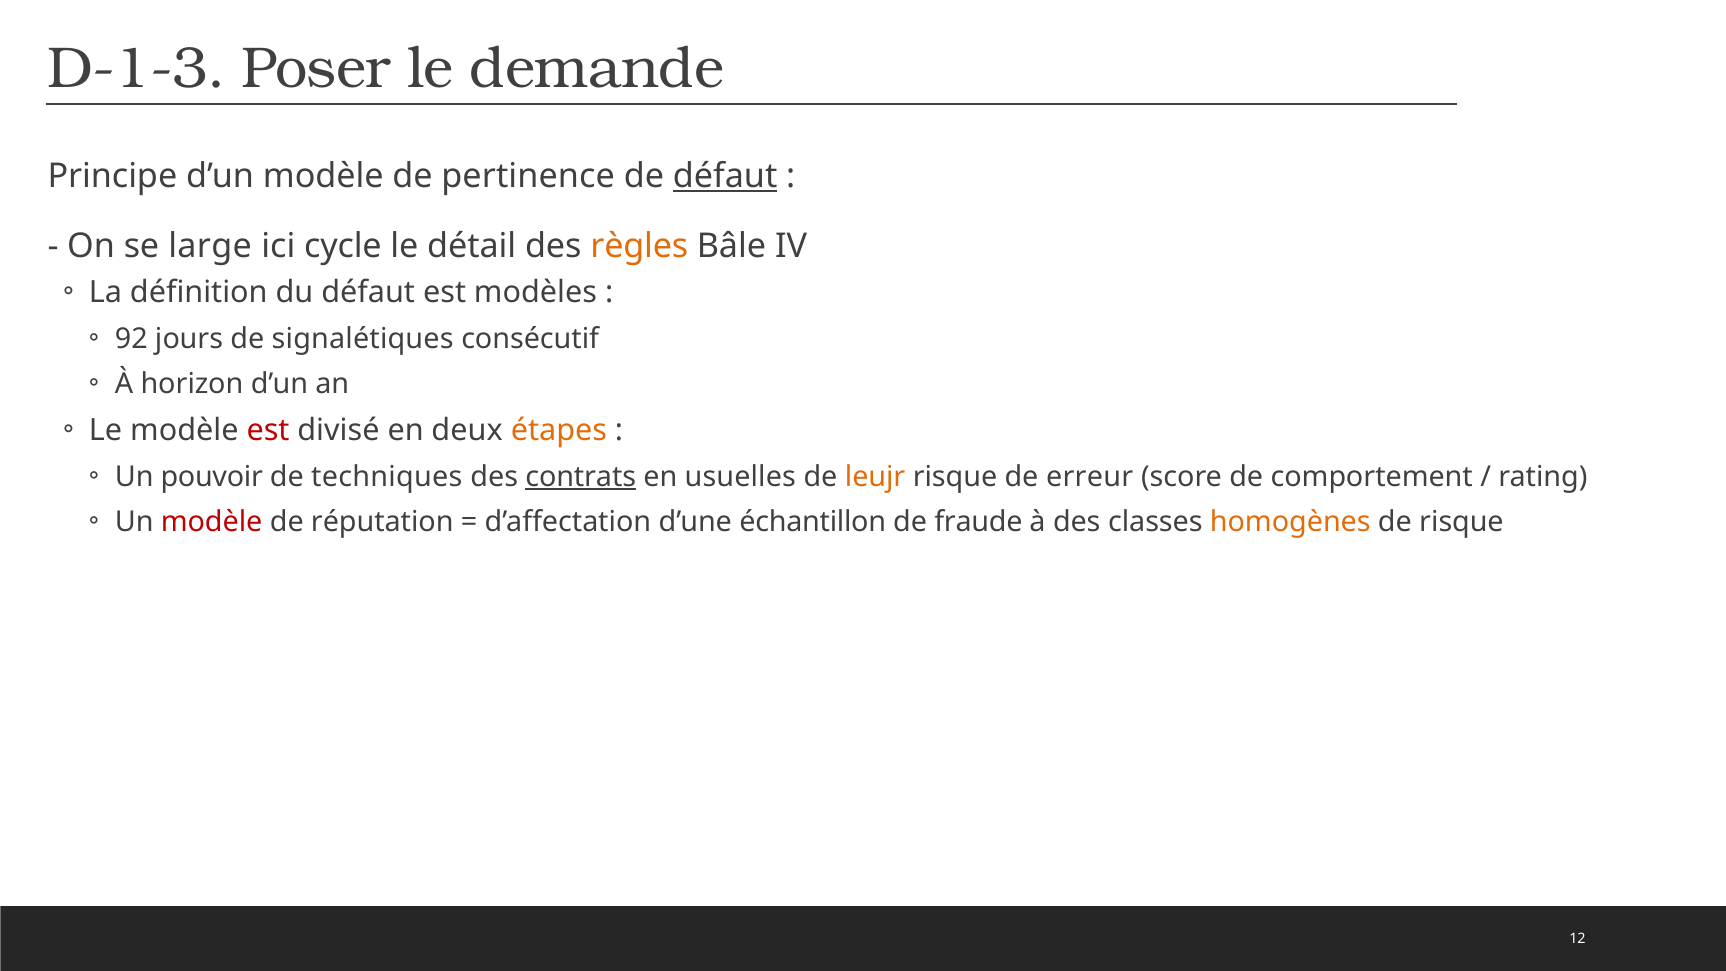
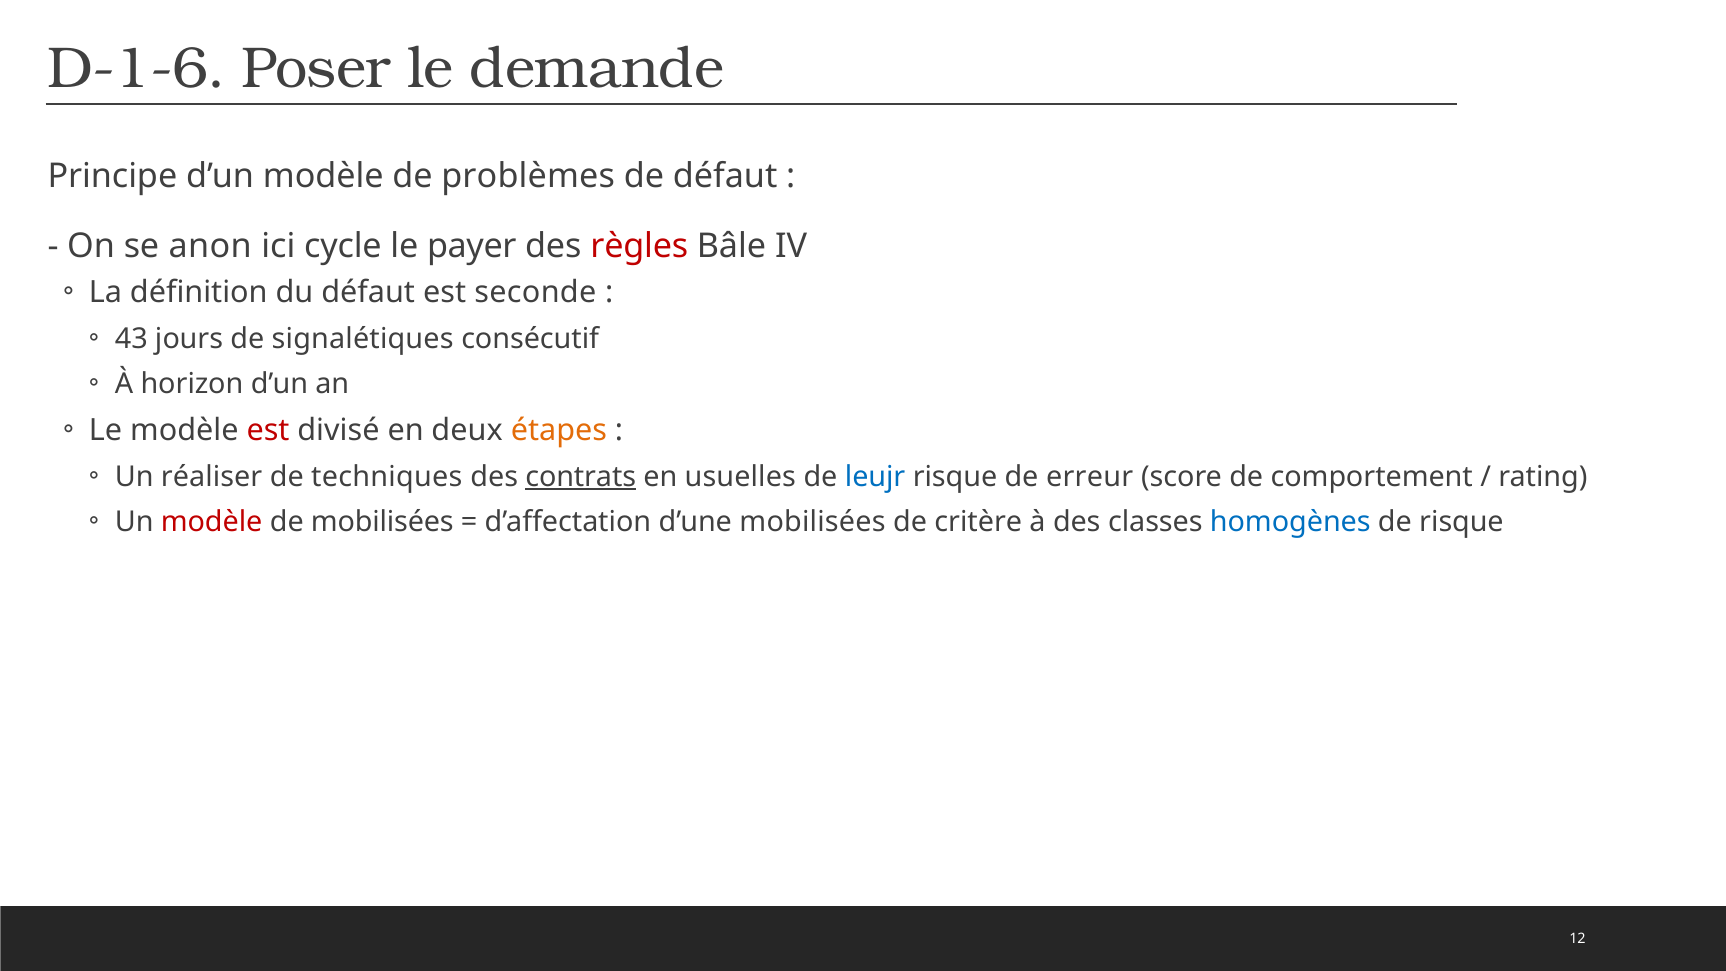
D-1-3: D-1-3 -> D-1-6
pertinence: pertinence -> problèmes
défaut at (725, 176) underline: present -> none
large: large -> anon
détail: détail -> payer
règles colour: orange -> red
modèles: modèles -> seconde
92: 92 -> 43
pouvoir: pouvoir -> réaliser
leujr colour: orange -> blue
de réputation: réputation -> mobilisées
d’une échantillon: échantillon -> mobilisées
fraude: fraude -> critère
homogènes colour: orange -> blue
